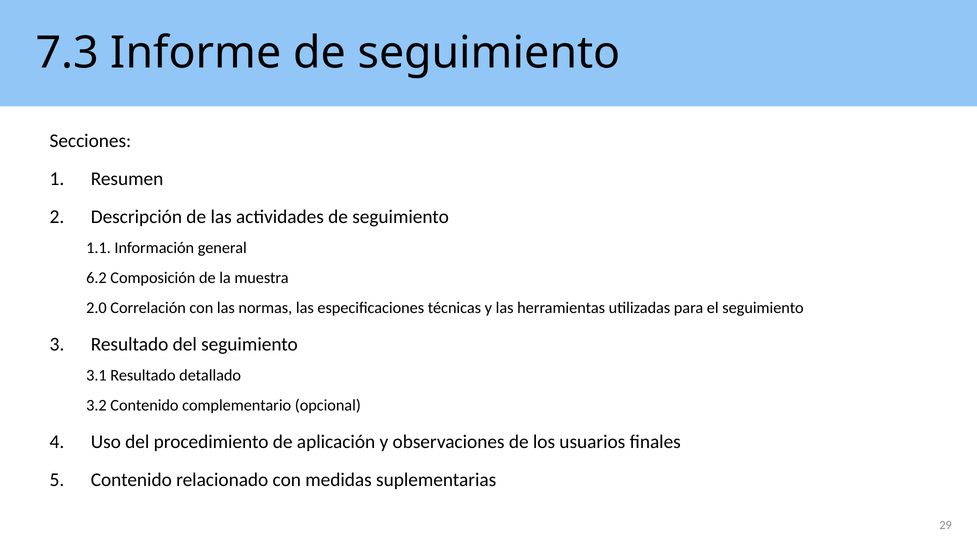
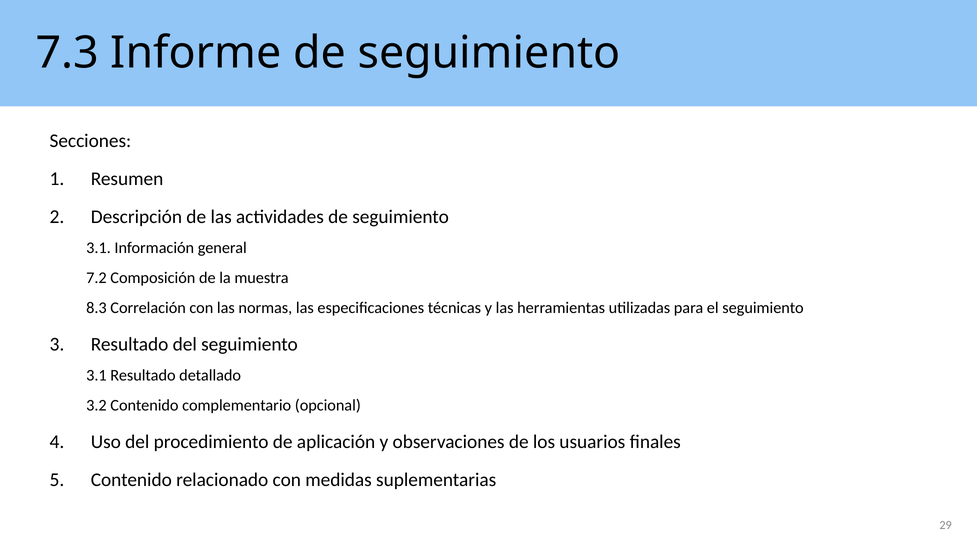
1.1 at (99, 248): 1.1 -> 3.1
6.2: 6.2 -> 7.2
2.0: 2.0 -> 8.3
